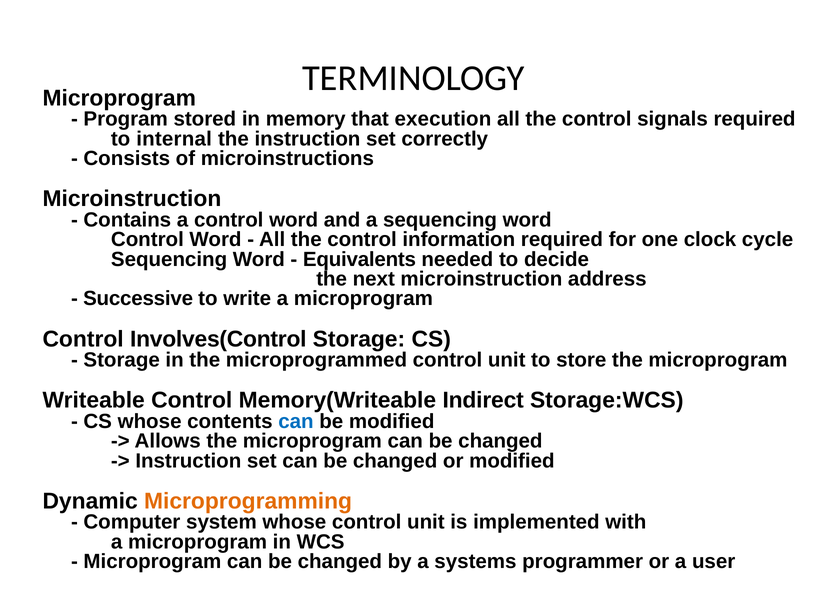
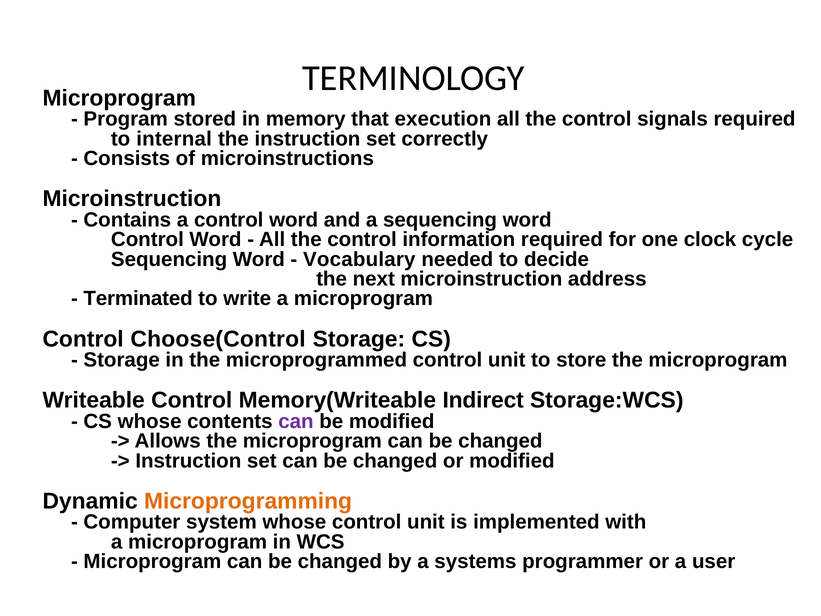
Equivalents: Equivalents -> Vocabulary
Successive: Successive -> Terminated
Involves(Control: Involves(Control -> Choose(Control
can at (296, 421) colour: blue -> purple
